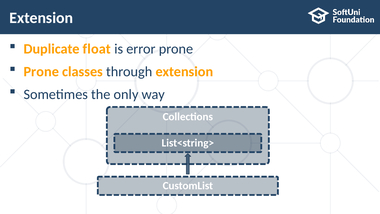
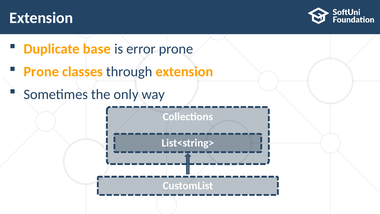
float: float -> base
